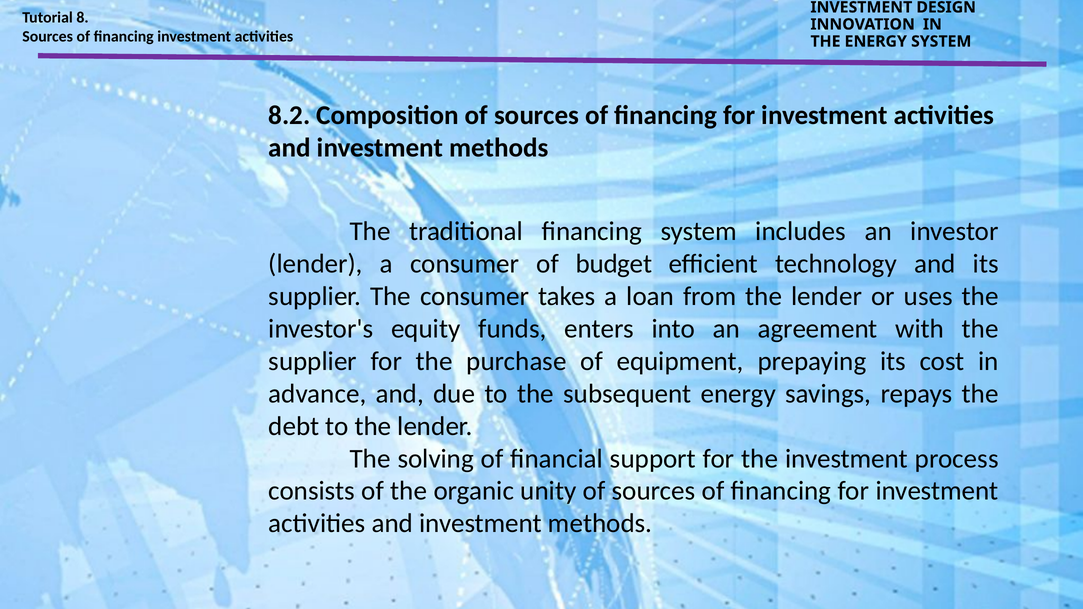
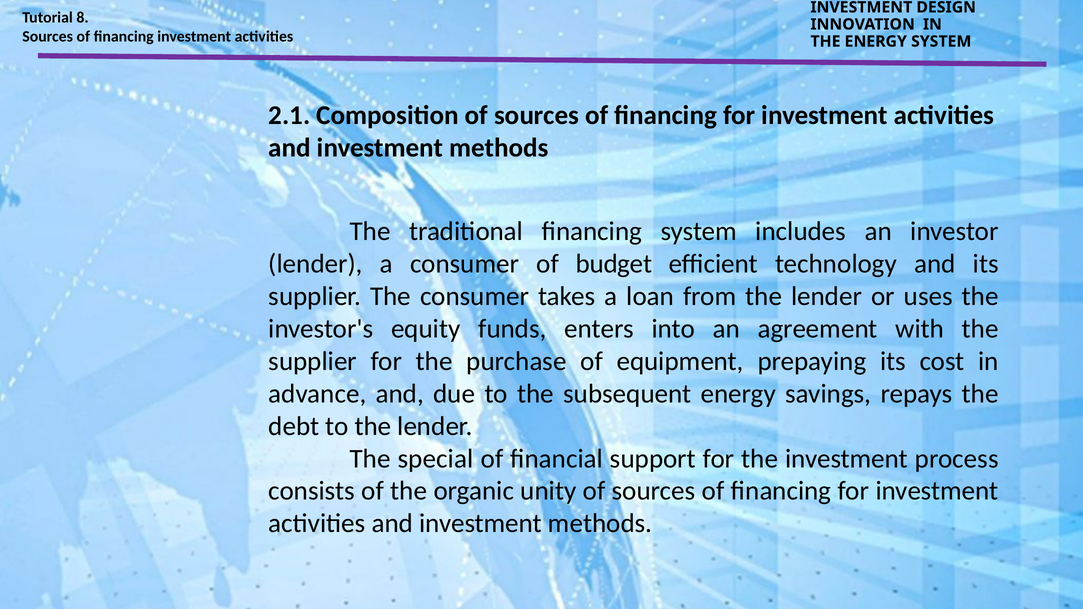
8.2: 8.2 -> 2.1
solving: solving -> special
